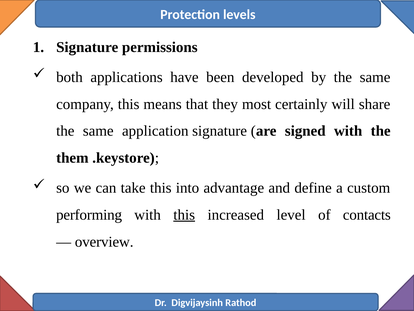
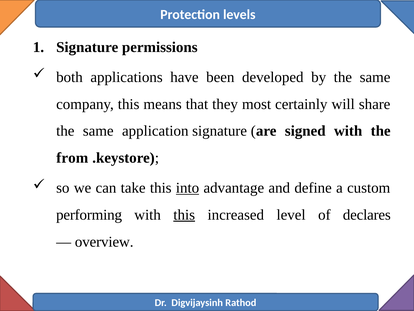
them: them -> from
into underline: none -> present
contacts: contacts -> declares
